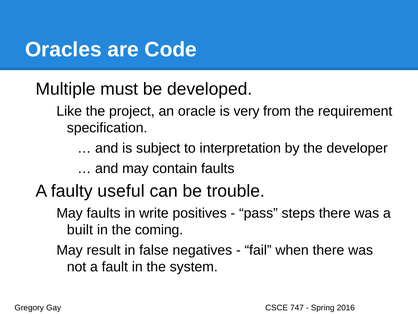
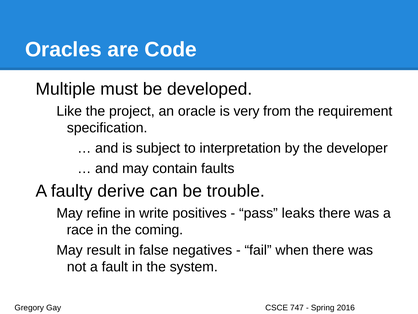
useful: useful -> derive
May faults: faults -> refine
steps: steps -> leaks
built: built -> race
